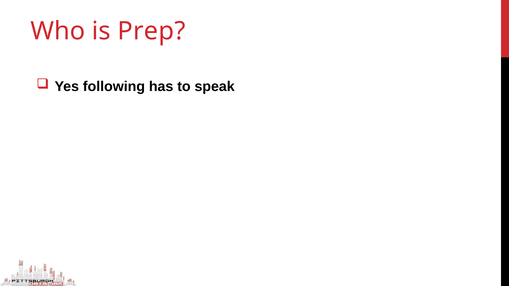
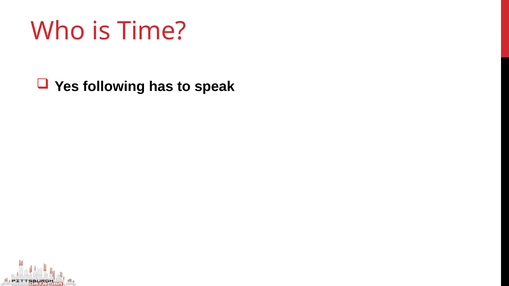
Prep: Prep -> Time
